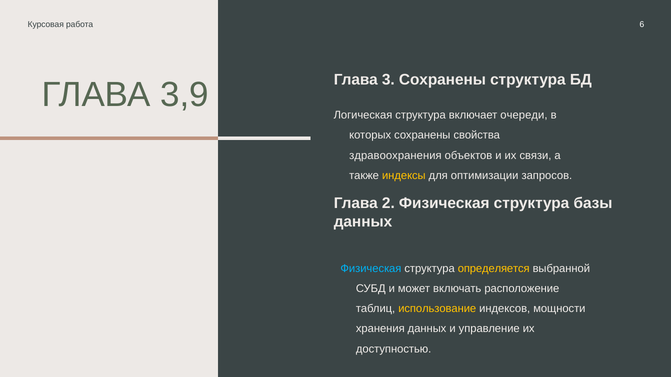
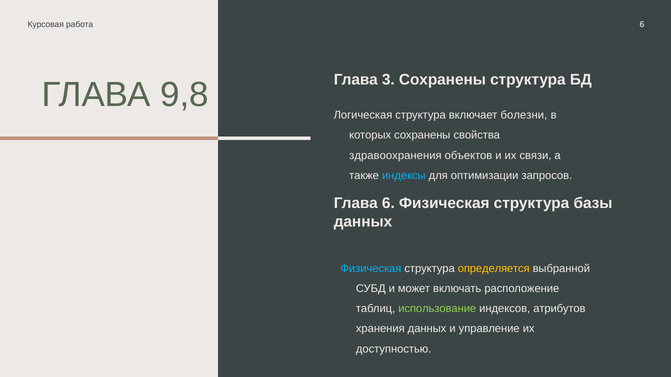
3,9: 3,9 -> 9,8
очереди: очереди -> болезни
индексы colour: yellow -> light blue
Глава 2: 2 -> 6
использование colour: yellow -> light green
мощности: мощности -> атрибутов
